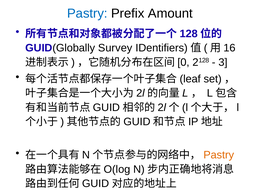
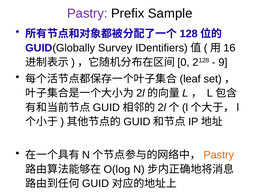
Pastry at (87, 13) colour: blue -> purple
Amount: Amount -> Sample
3: 3 -> 9
